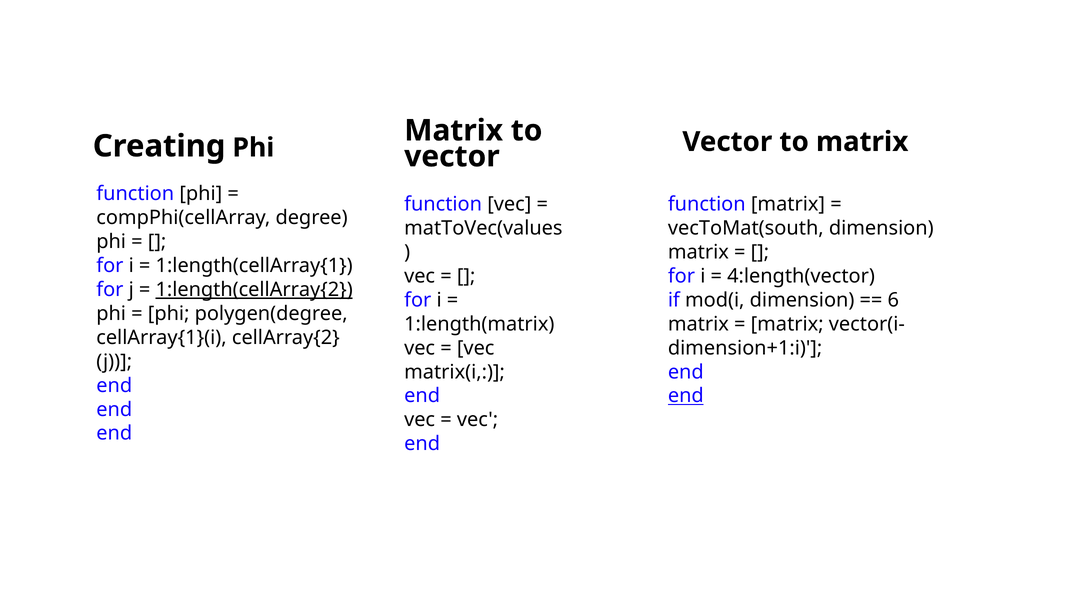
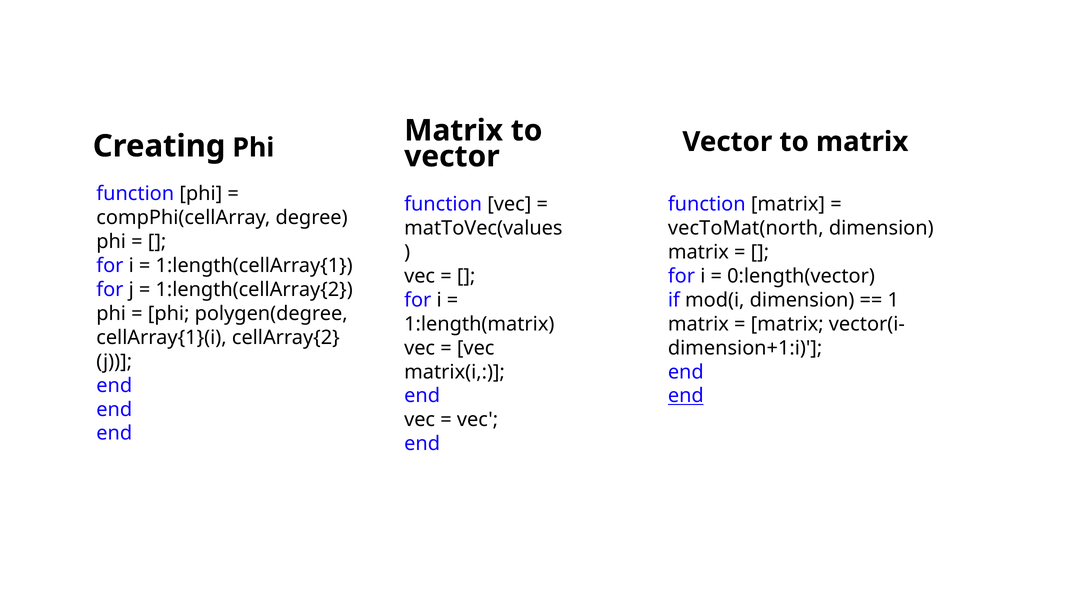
vecToMat(south: vecToMat(south -> vecToMat(north
4:length(vector: 4:length(vector -> 0:length(vector
1:length(cellArray{2 underline: present -> none
6: 6 -> 1
